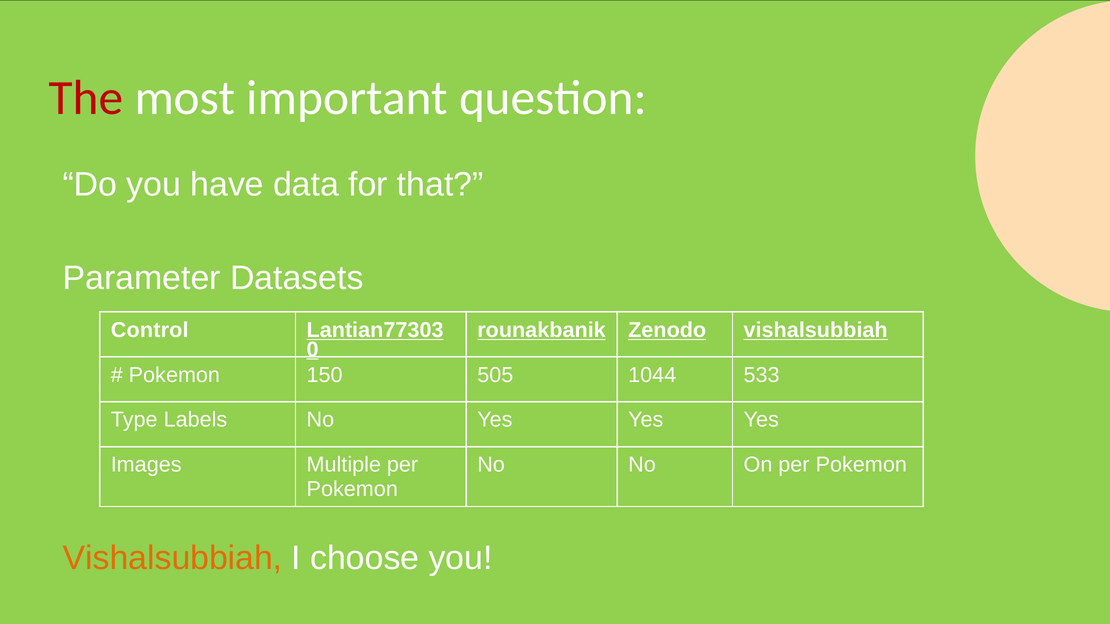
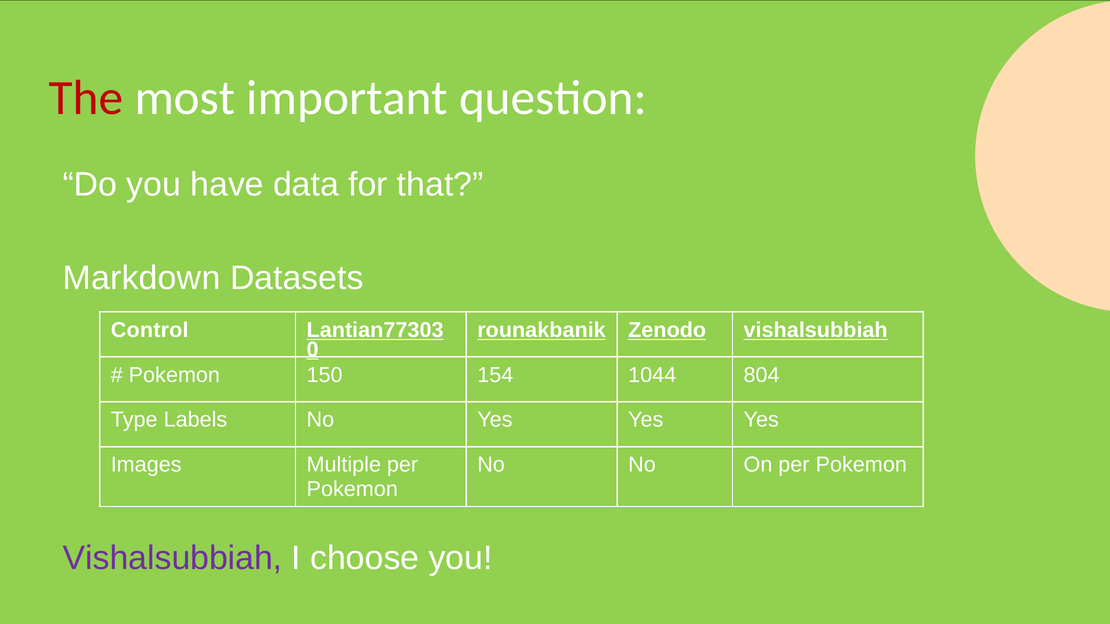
Parameter: Parameter -> Markdown
505: 505 -> 154
533: 533 -> 804
Vishalsubbiah at (173, 559) colour: orange -> purple
